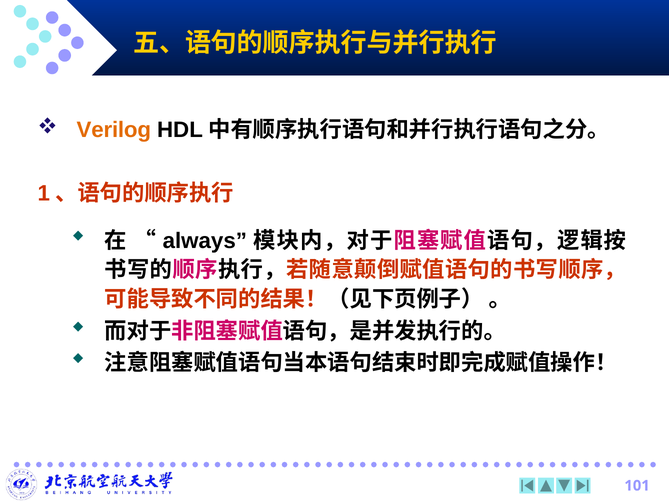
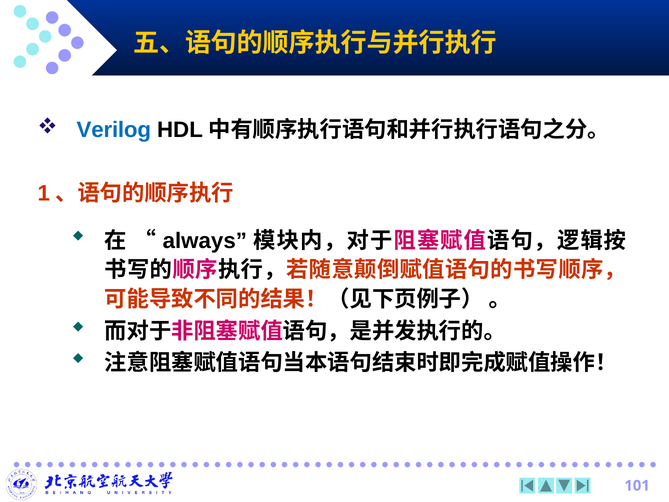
Verilog colour: orange -> blue
